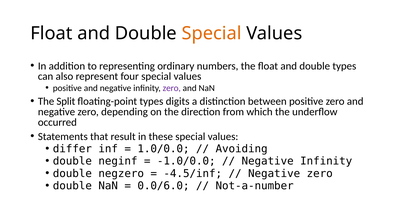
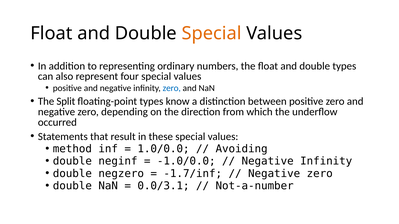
zero at (172, 88) colour: purple -> blue
digits: digits -> know
differ: differ -> method
-4.5/inf: -4.5/inf -> -1.7/inf
0.0/6.0: 0.0/6.0 -> 0.0/3.1
